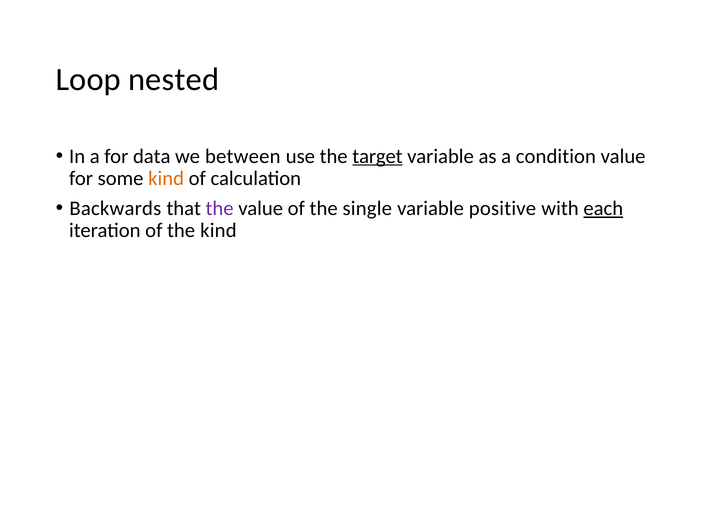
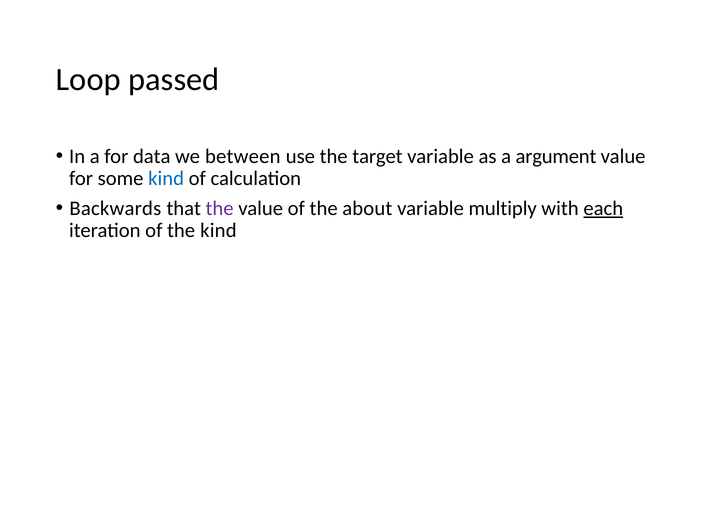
nested: nested -> passed
target underline: present -> none
condition: condition -> argument
kind at (166, 178) colour: orange -> blue
single: single -> about
positive: positive -> multiply
